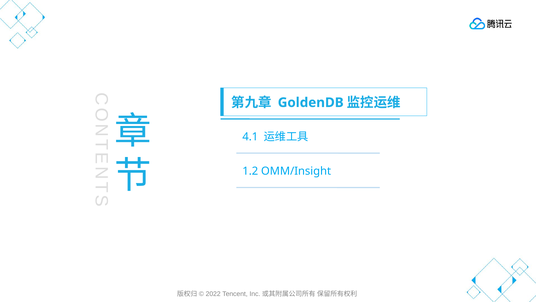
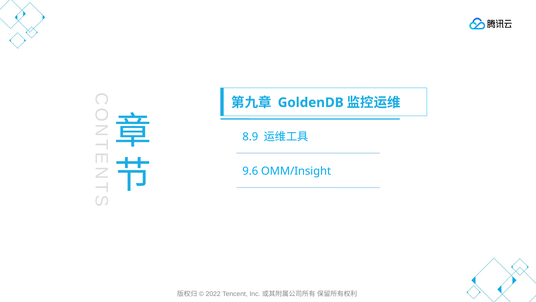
4.1: 4.1 -> 8.9
1.2: 1.2 -> 9.6
